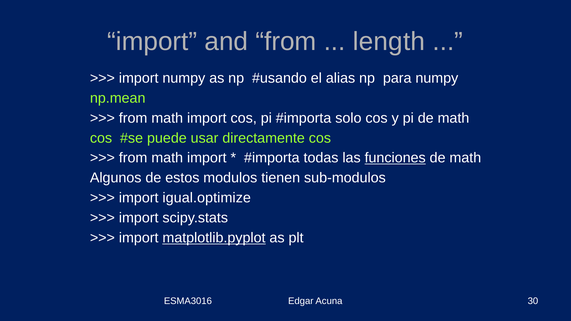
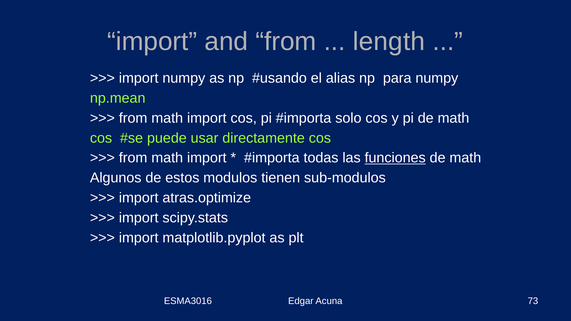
igual.optimize: igual.optimize -> atras.optimize
matplotlib.pyplot underline: present -> none
30: 30 -> 73
